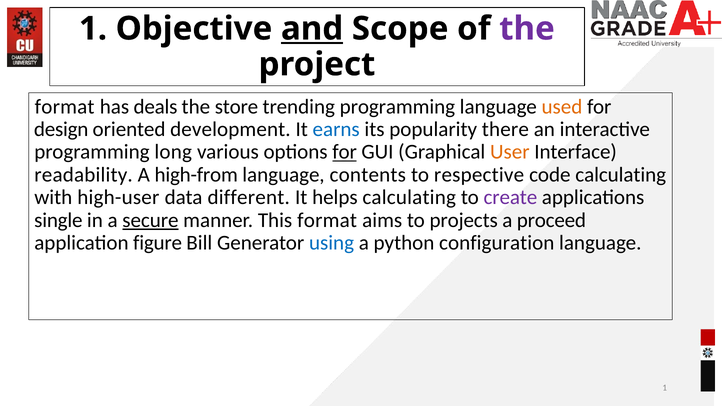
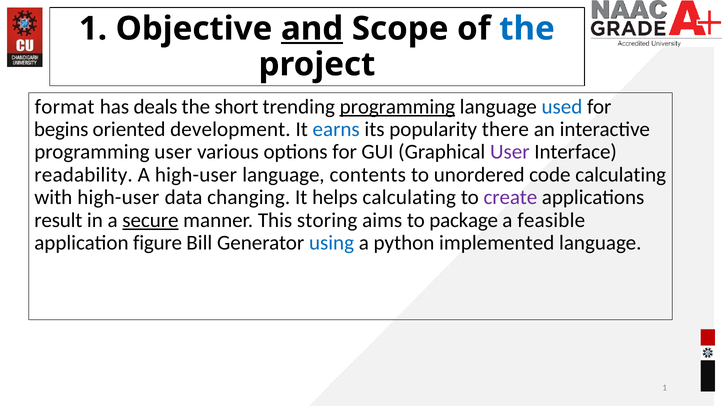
the at (527, 29) colour: purple -> blue
store: store -> short
programming at (397, 107) underline: none -> present
used colour: orange -> blue
design: design -> begins
programming long: long -> user
for at (345, 152) underline: present -> none
User at (510, 152) colour: orange -> purple
A high-from: high-from -> high-user
respective: respective -> unordered
different: different -> changing
single: single -> result
This format: format -> storing
projects: projects -> package
proceed: proceed -> feasible
configuration: configuration -> implemented
